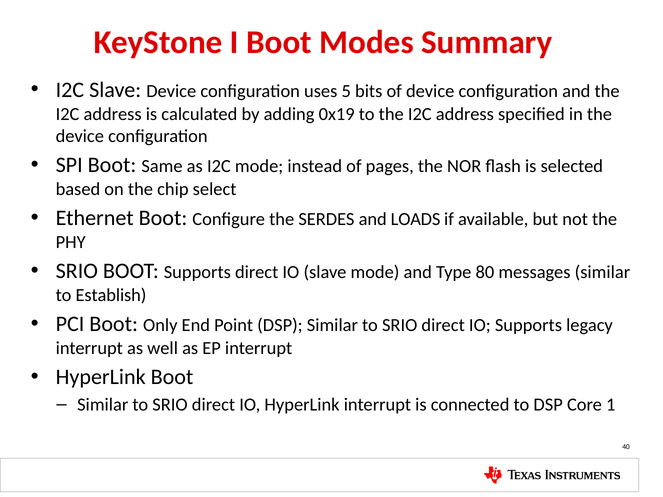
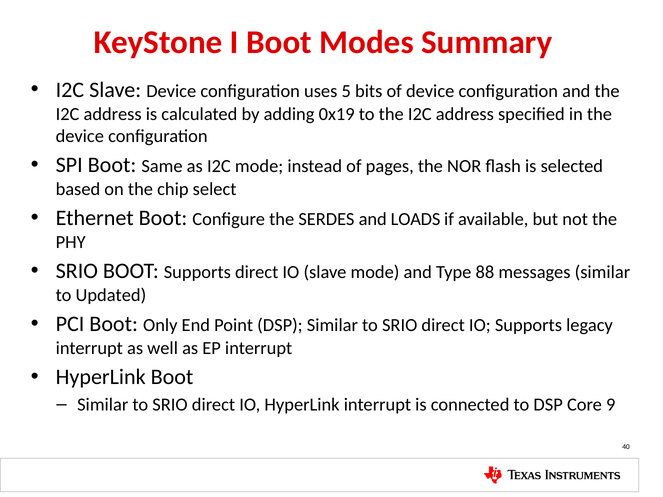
80: 80 -> 88
Establish: Establish -> Updated
1: 1 -> 9
